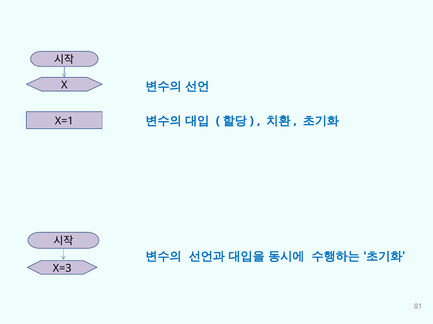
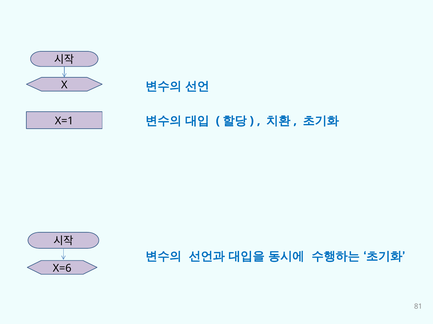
X=3: X=3 -> X=6
